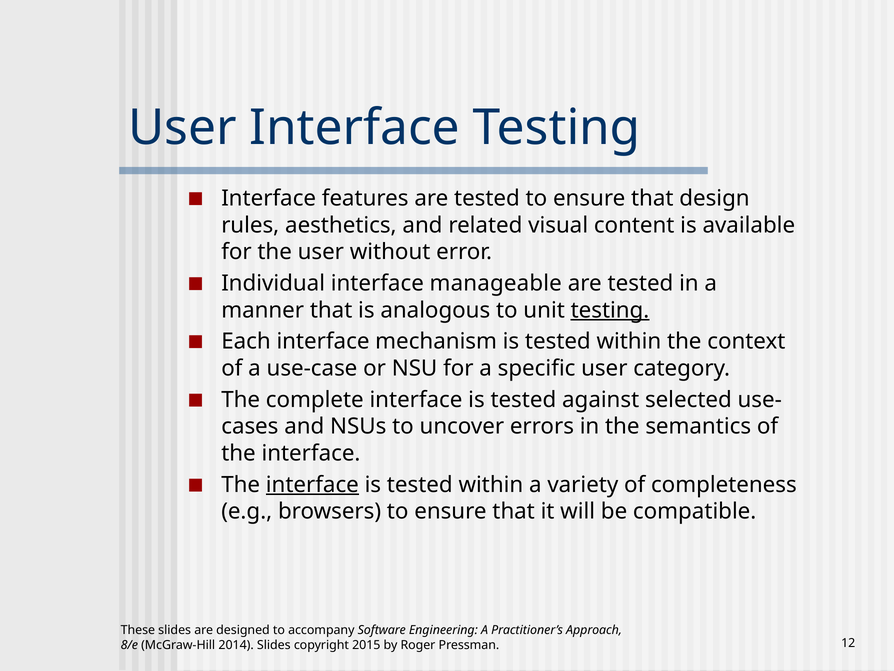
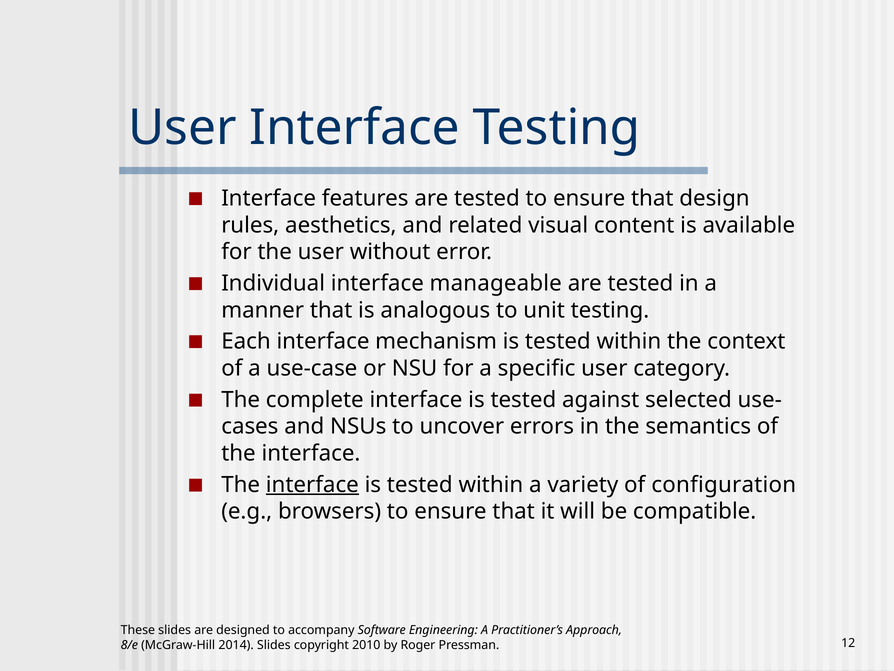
testing at (610, 310) underline: present -> none
completeness: completeness -> configuration
2015: 2015 -> 2010
